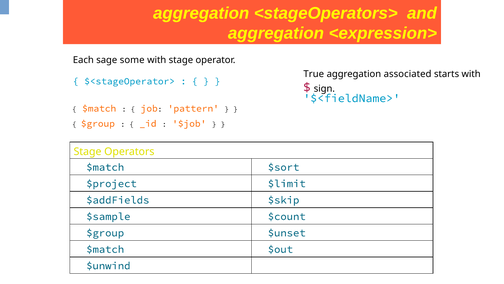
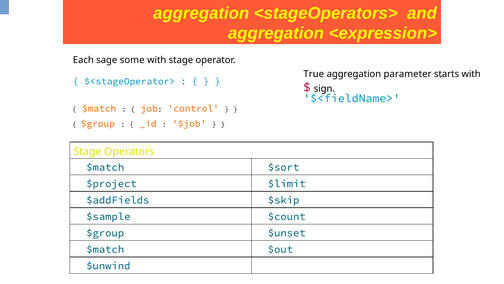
associated: associated -> parameter
pattern: pattern -> control
